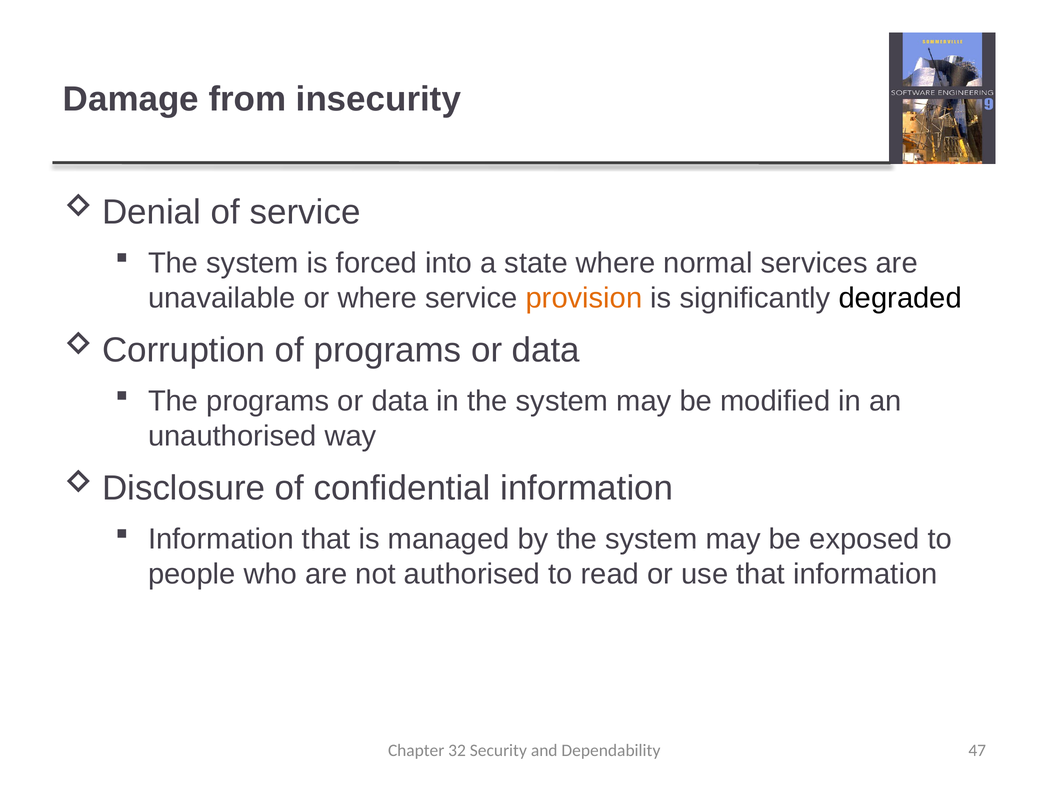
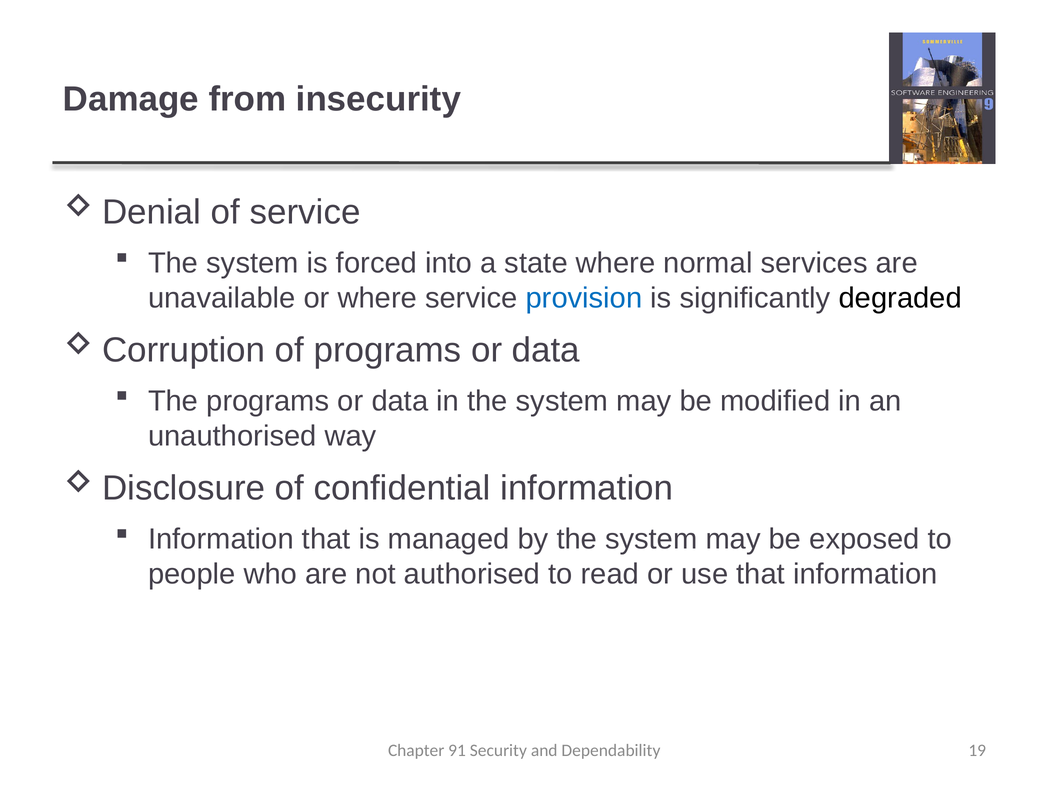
provision colour: orange -> blue
32: 32 -> 91
47: 47 -> 19
